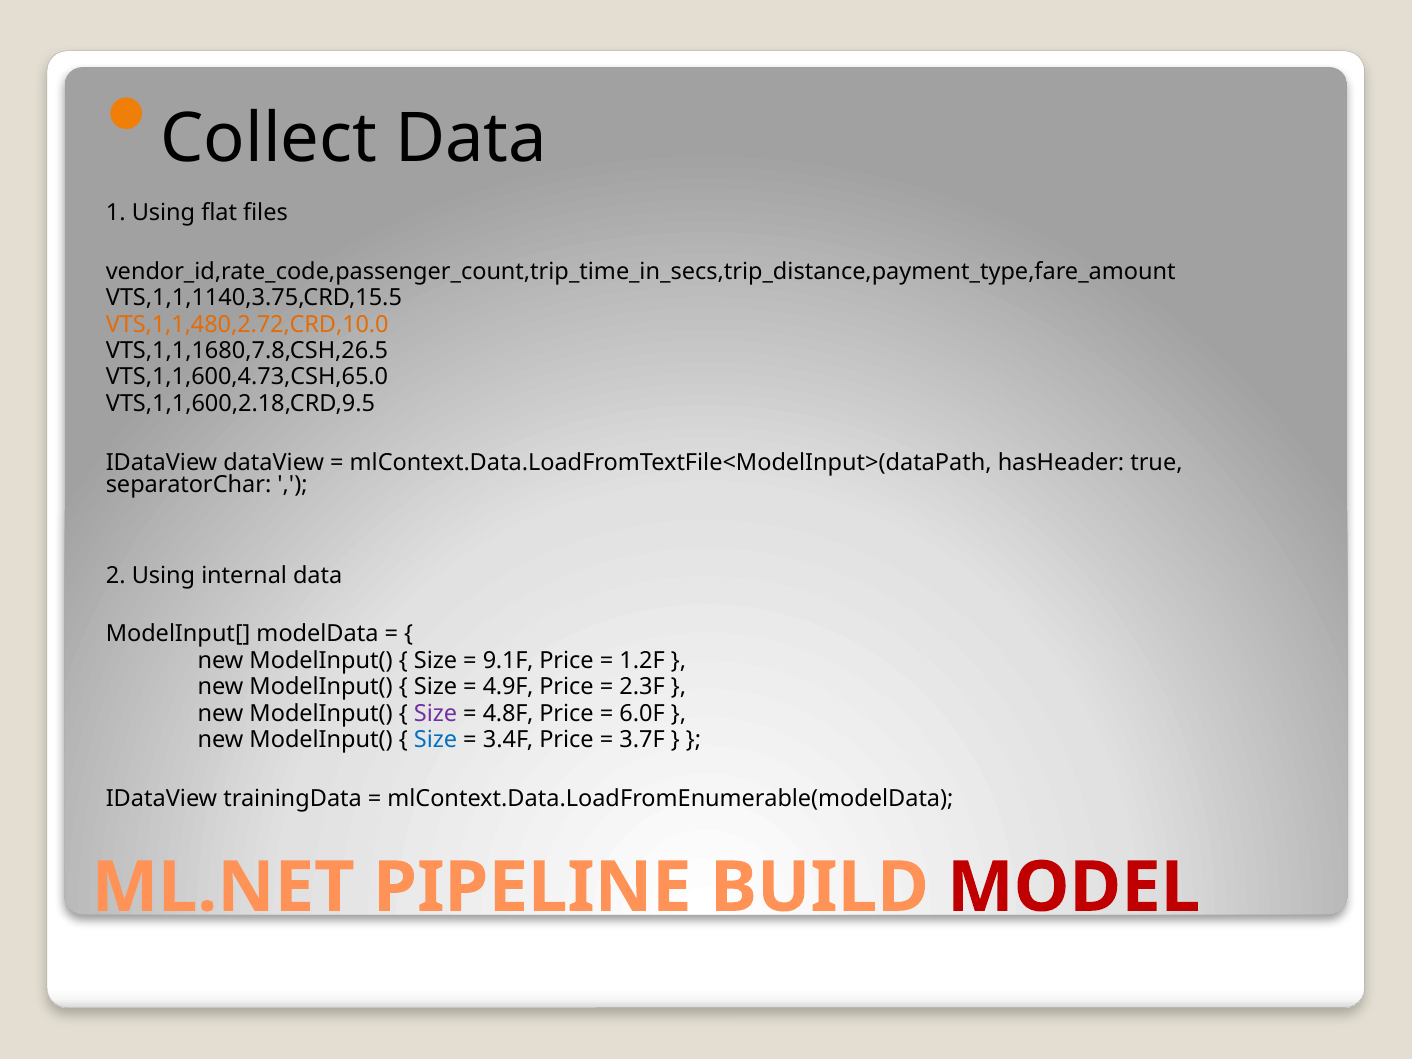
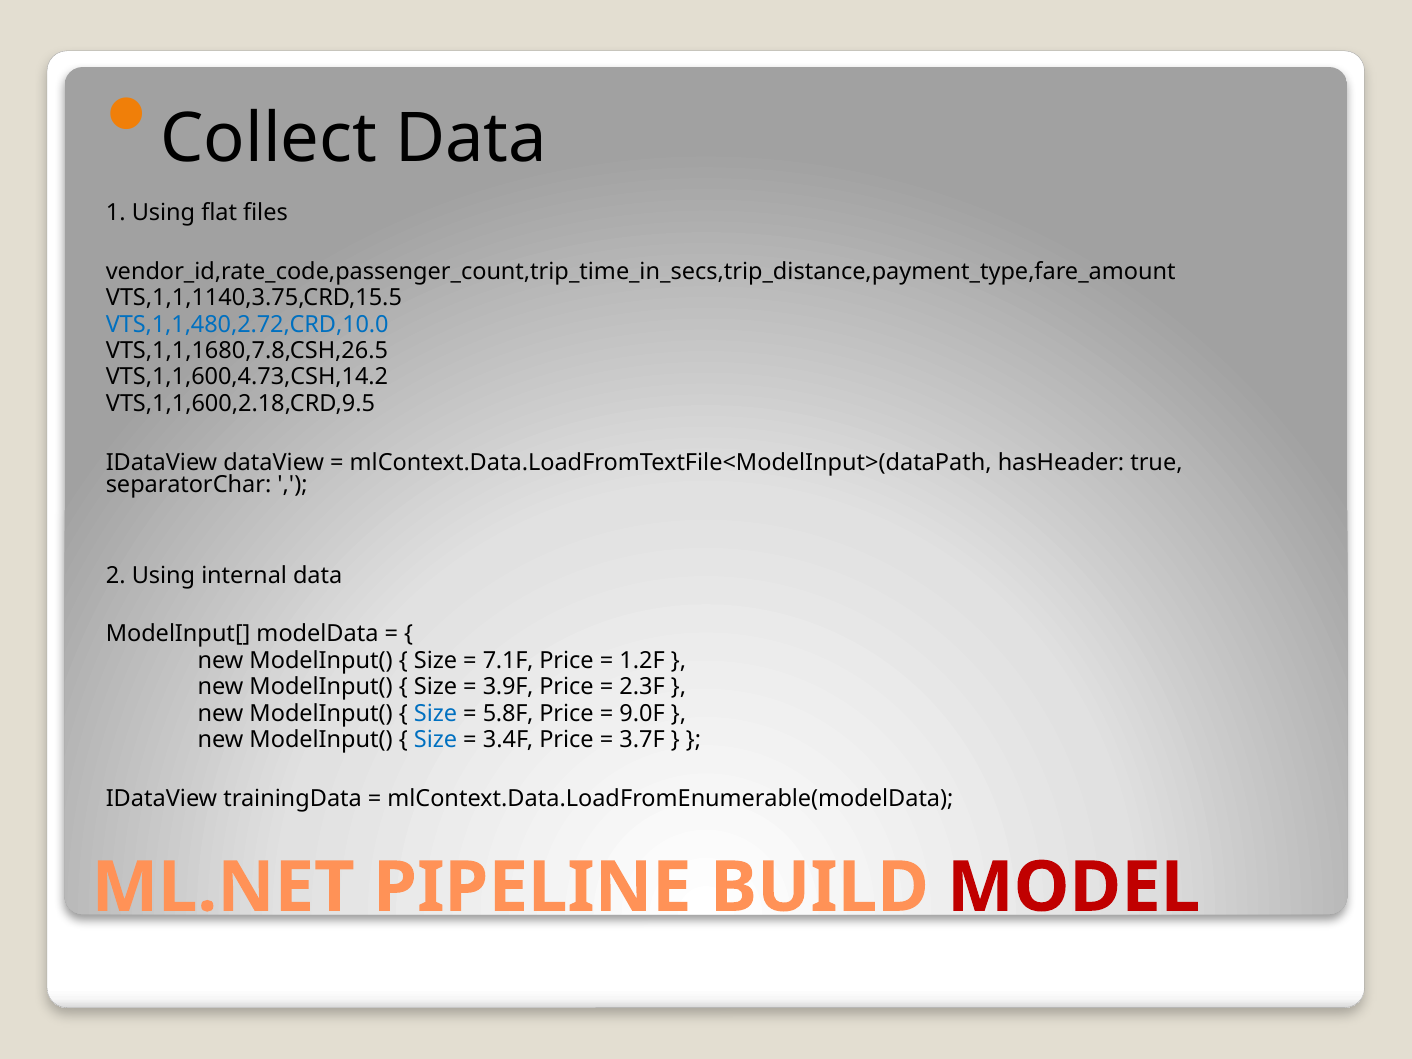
VTS,1,1,480,2.72,CRD,10.0 colour: orange -> blue
VTS,1,1,600,4.73,CSH,65.0: VTS,1,1,600,4.73,CSH,65.0 -> VTS,1,1,600,4.73,CSH,14.2
9.1F: 9.1F -> 7.1F
4.9F: 4.9F -> 3.9F
Size at (436, 714) colour: purple -> blue
4.8F: 4.8F -> 5.8F
6.0F: 6.0F -> 9.0F
